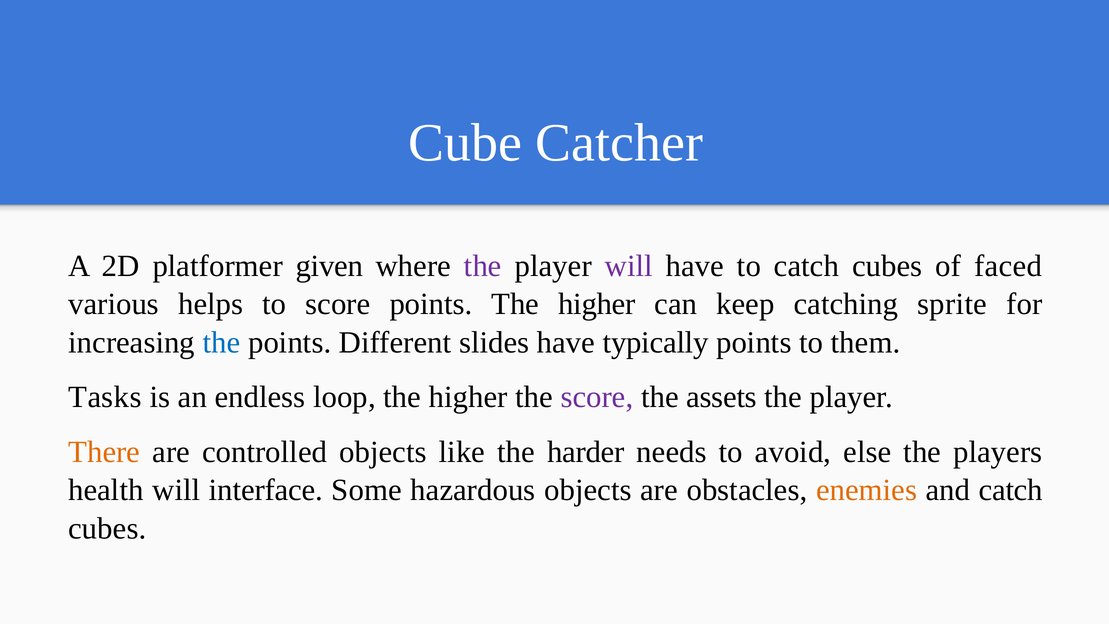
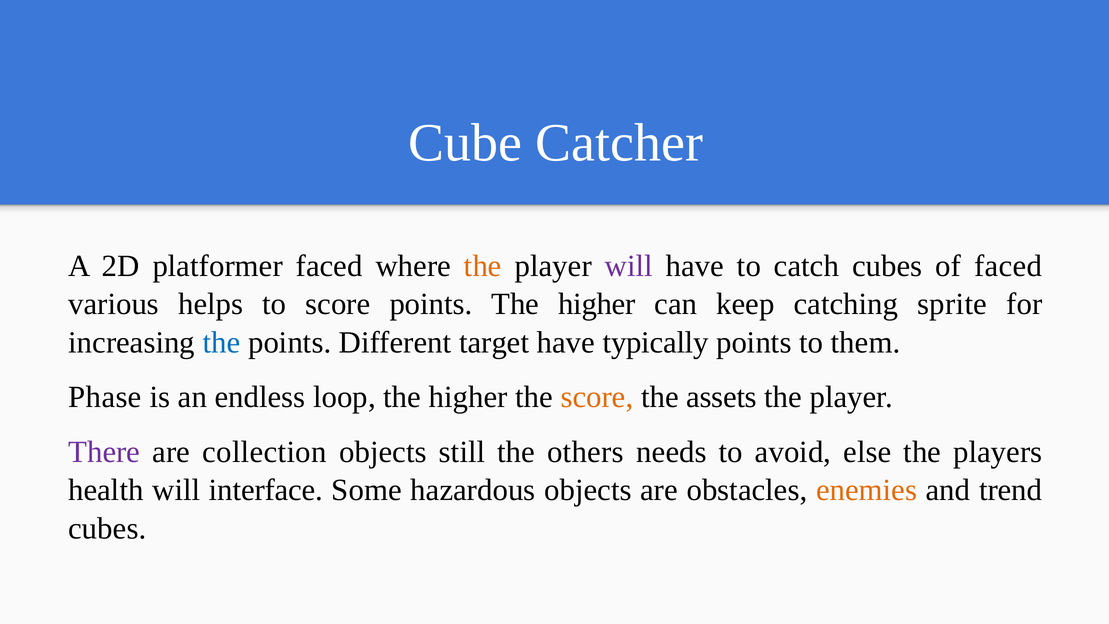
platformer given: given -> faced
the at (483, 266) colour: purple -> orange
slides: slides -> target
Tasks: Tasks -> Phase
score at (597, 397) colour: purple -> orange
There colour: orange -> purple
controlled: controlled -> collection
like: like -> still
harder: harder -> others
and catch: catch -> trend
